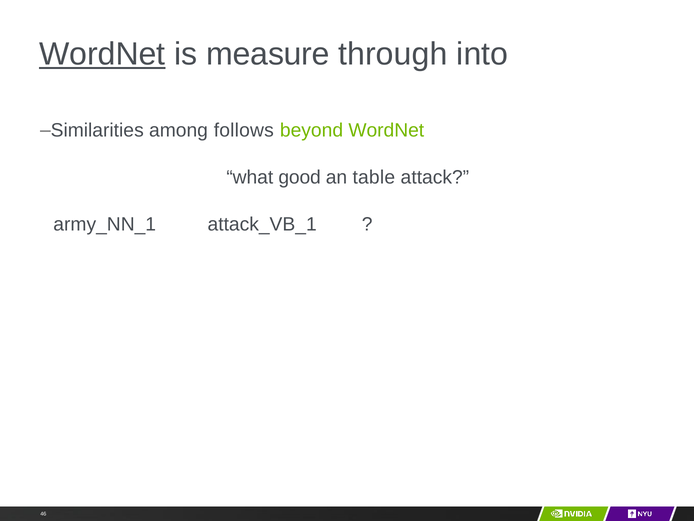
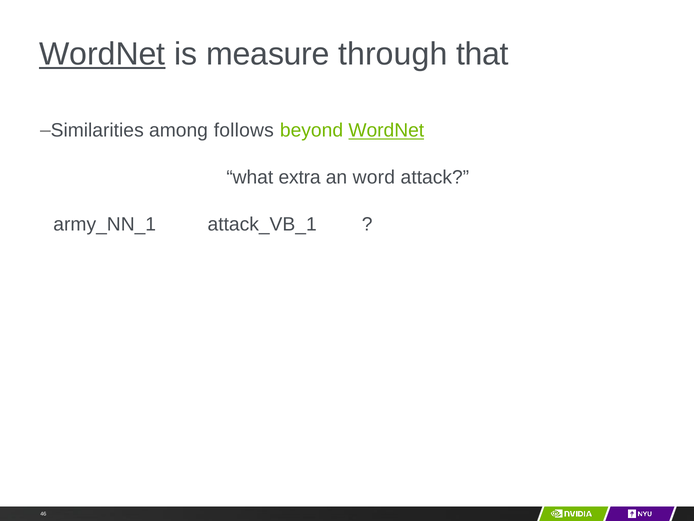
into: into -> that
WordNet at (386, 130) underline: none -> present
good: good -> extra
table: table -> word
